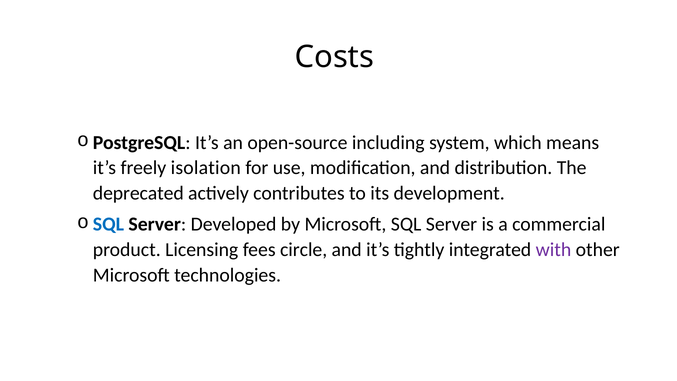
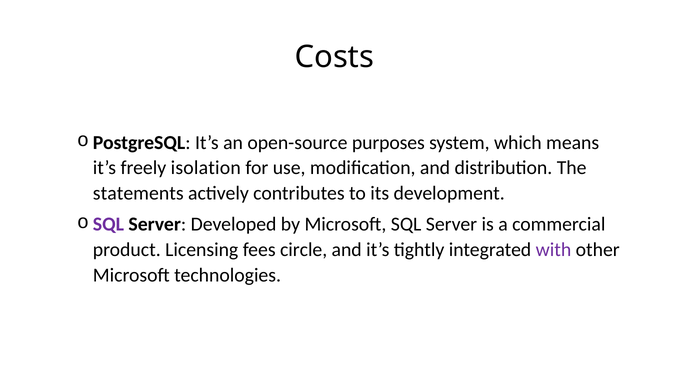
including: including -> purposes
deprecated: deprecated -> statements
SQL at (108, 224) colour: blue -> purple
